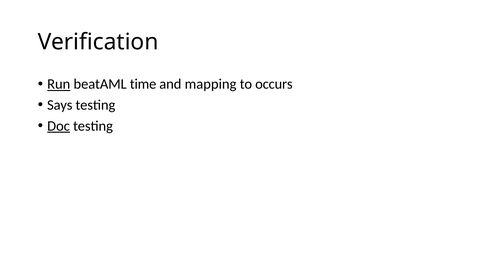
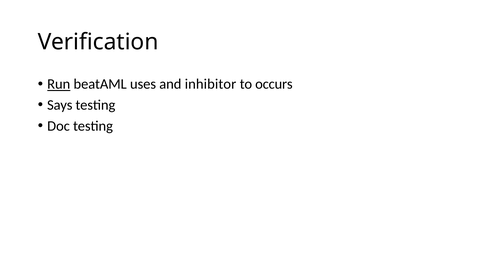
time: time -> uses
mapping: mapping -> inhibitor
Doc underline: present -> none
